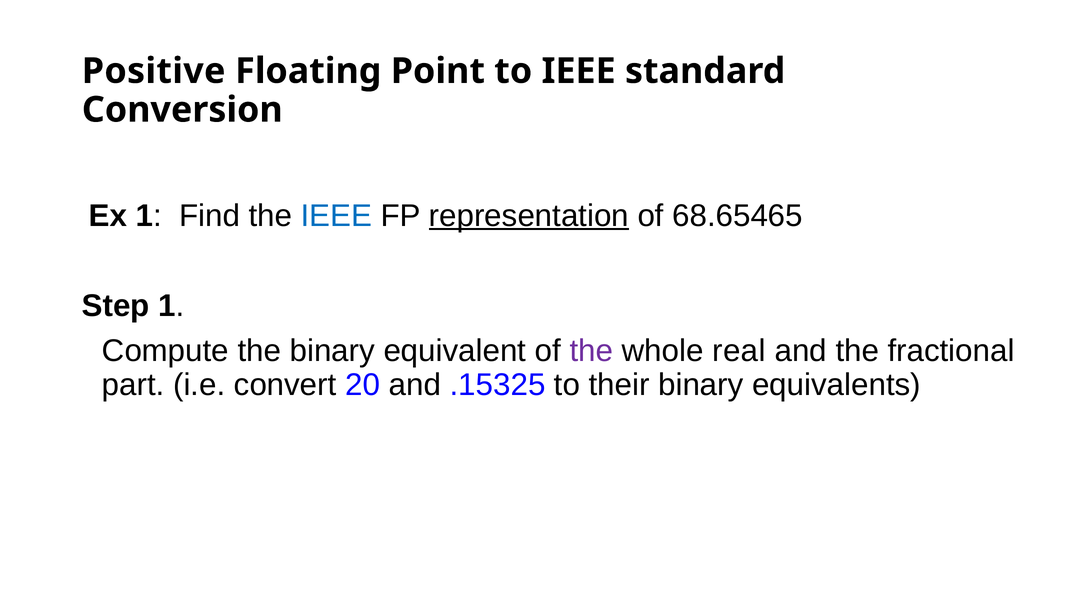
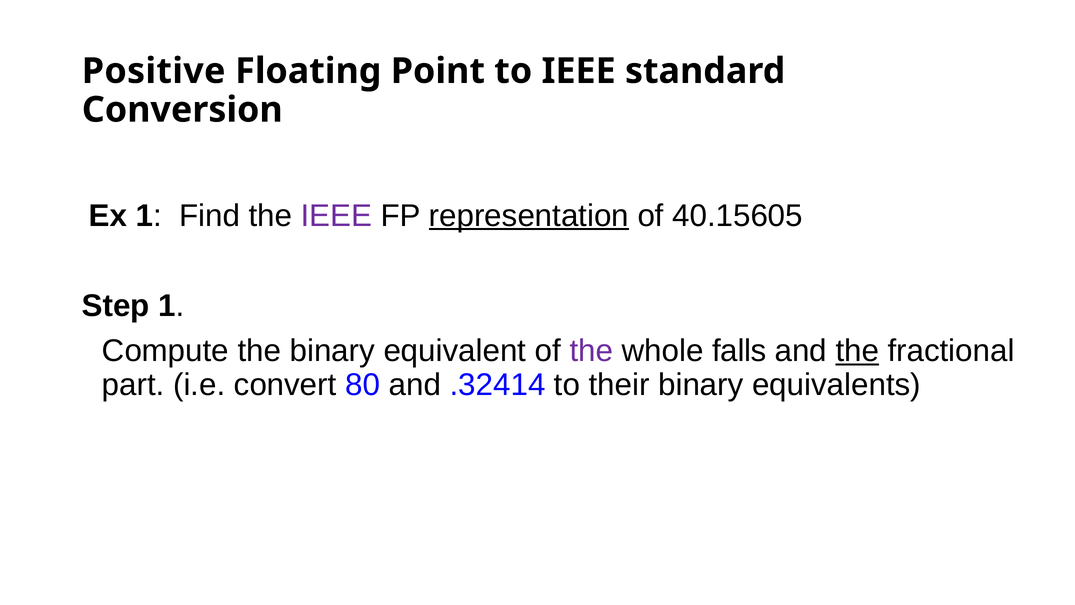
IEEE at (336, 216) colour: blue -> purple
68.65465: 68.65465 -> 40.15605
real: real -> falls
the at (857, 351) underline: none -> present
20: 20 -> 80
.15325: .15325 -> .32414
